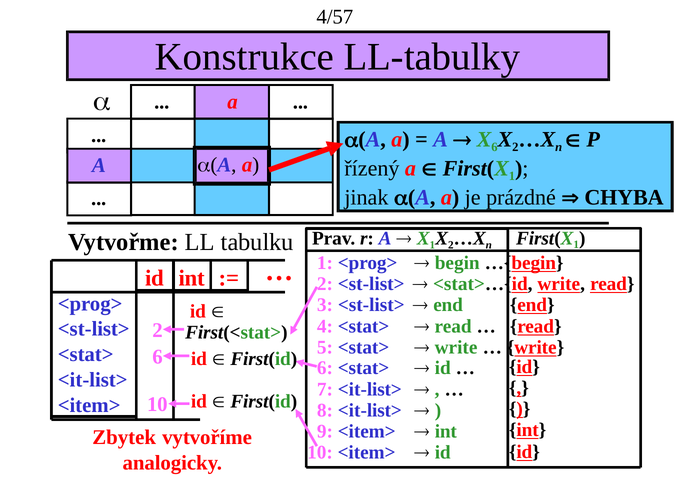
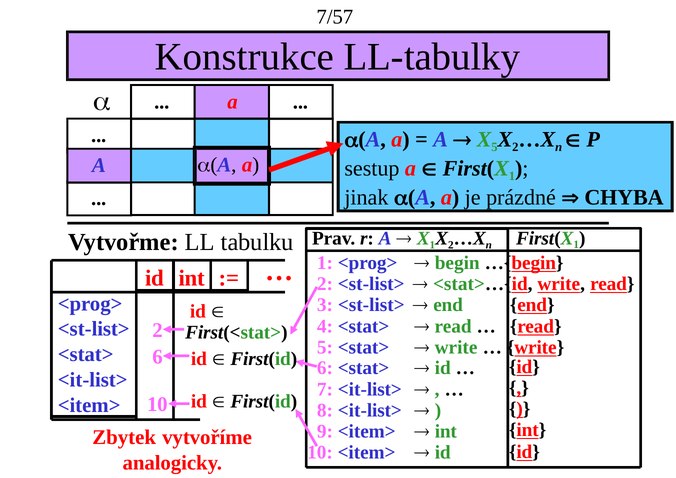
4/57: 4/57 -> 7/57
6 at (494, 147): 6 -> 5
řízený: řízený -> sestup
